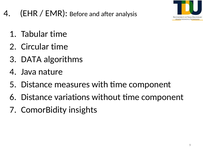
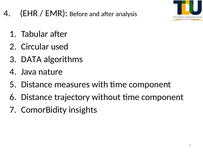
Tabular time: time -> after
Circular time: time -> used
variations: variations -> trajectory
